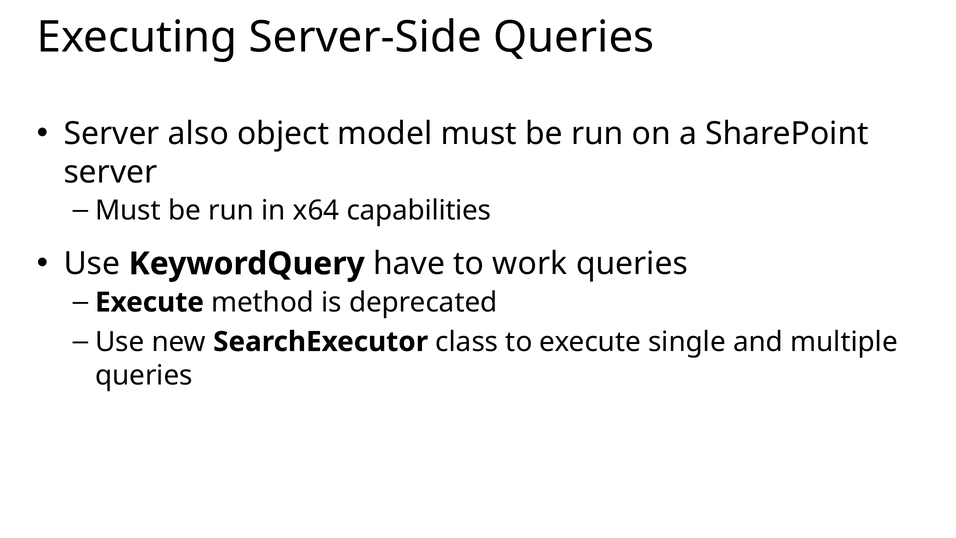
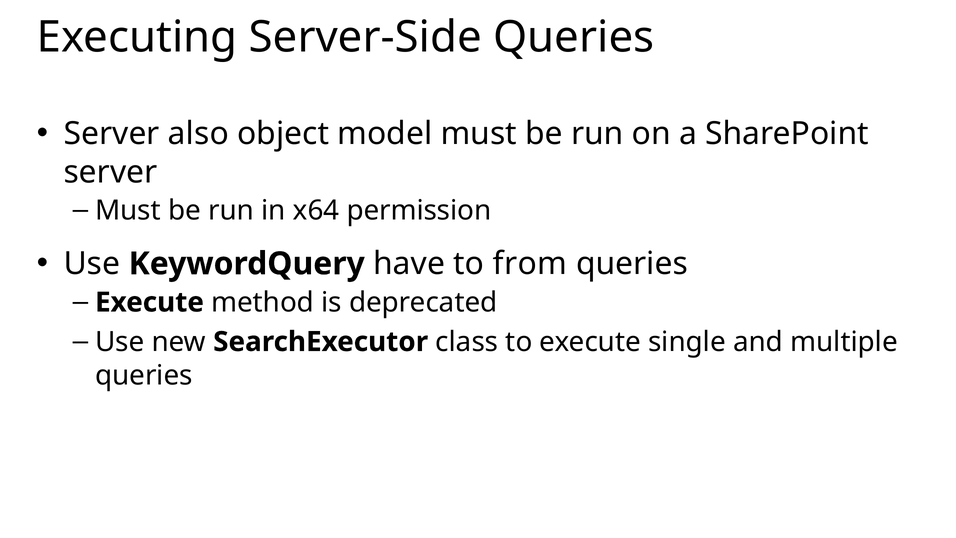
capabilities: capabilities -> permission
work: work -> from
